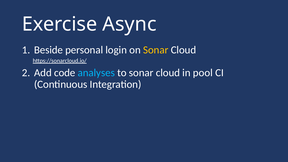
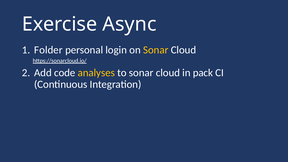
Beside: Beside -> Folder
analyses colour: light blue -> yellow
pool: pool -> pack
